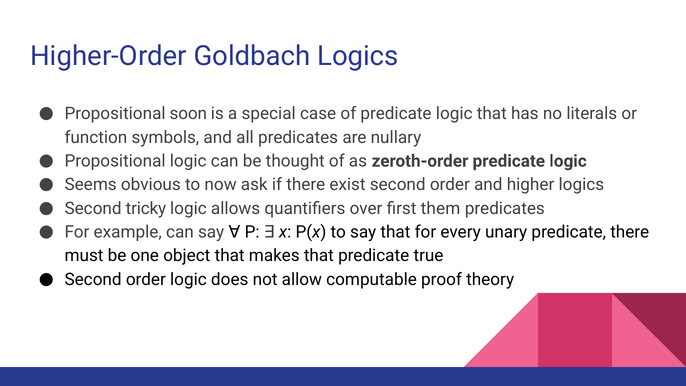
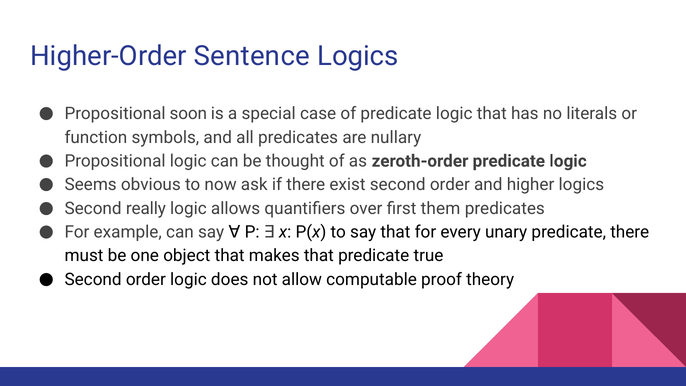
Goldbach: Goldbach -> Sentence
tricky: tricky -> really
